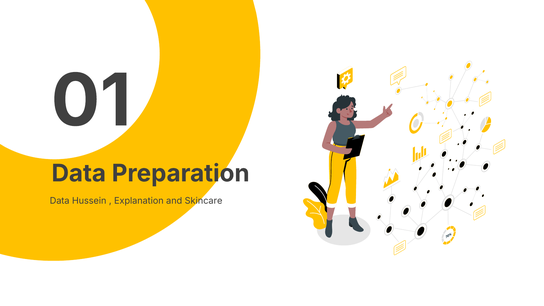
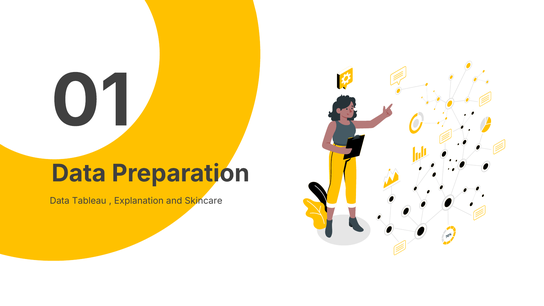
Hussein: Hussein -> Tableau
